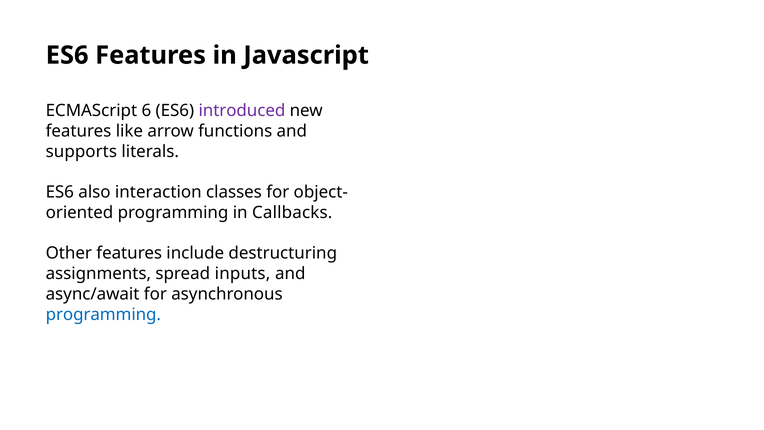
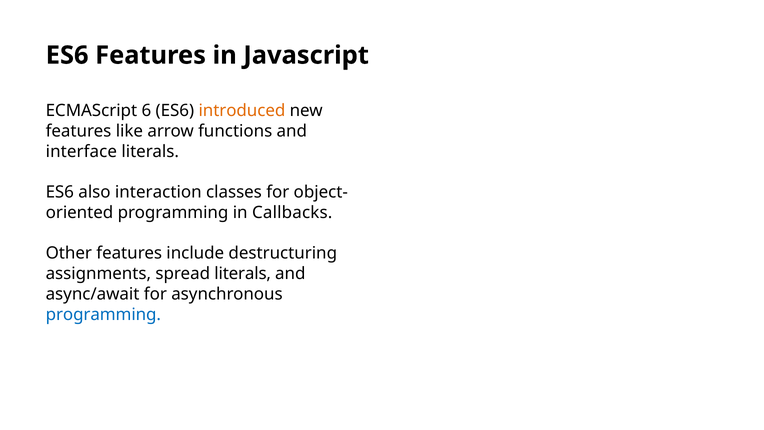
introduced colour: purple -> orange
supports: supports -> interface
spread inputs: inputs -> literals
